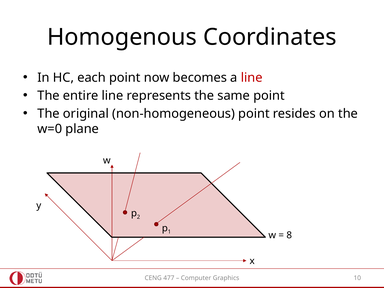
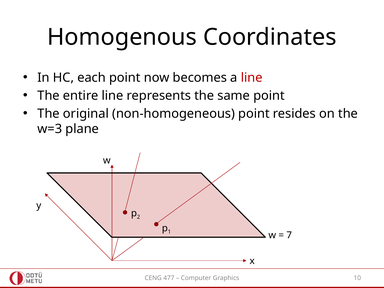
w=0: w=0 -> w=3
8: 8 -> 7
